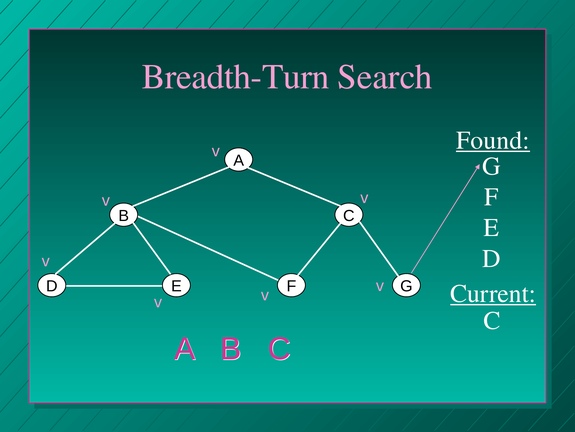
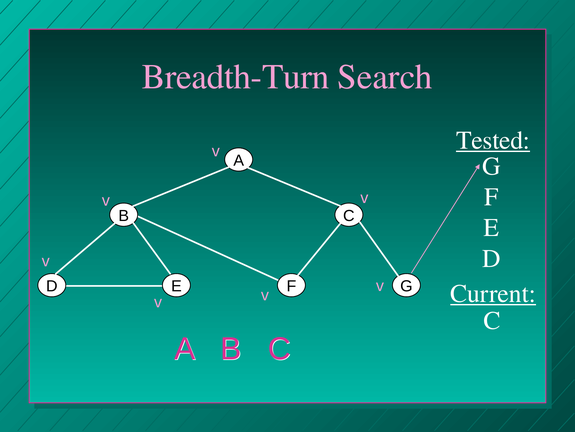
Found: Found -> Tested
